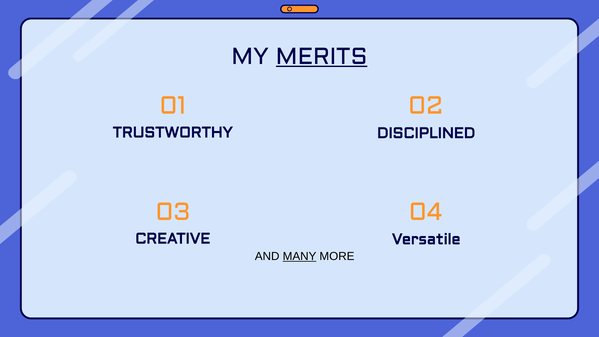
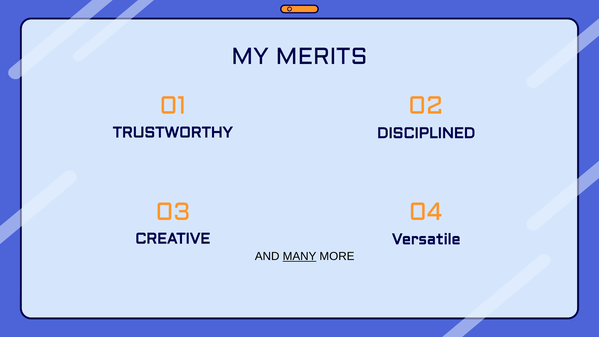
MERITS underline: present -> none
